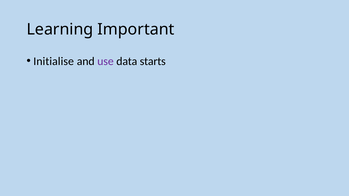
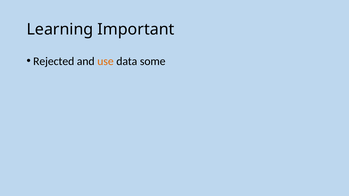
Initialise: Initialise -> Rejected
use colour: purple -> orange
starts: starts -> some
